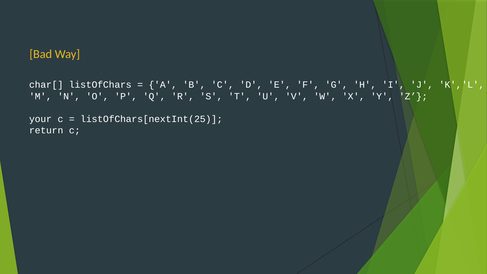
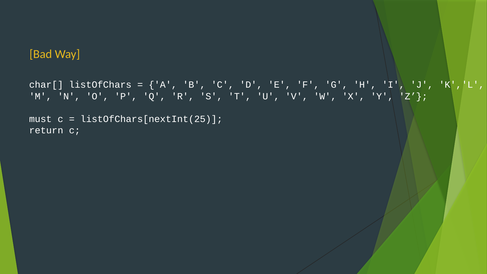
your: your -> must
